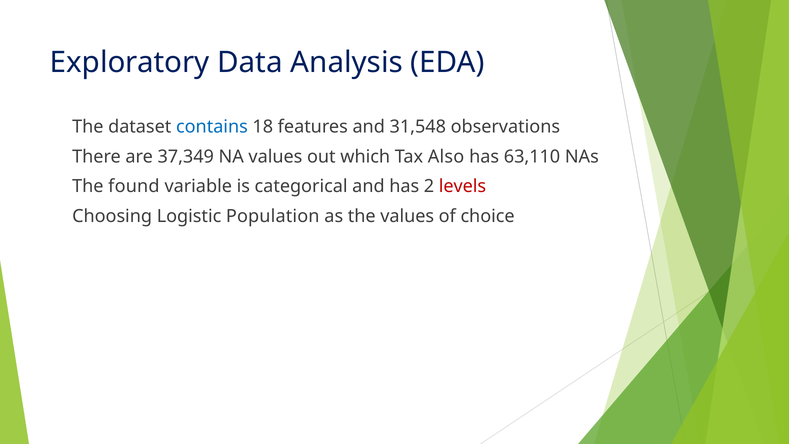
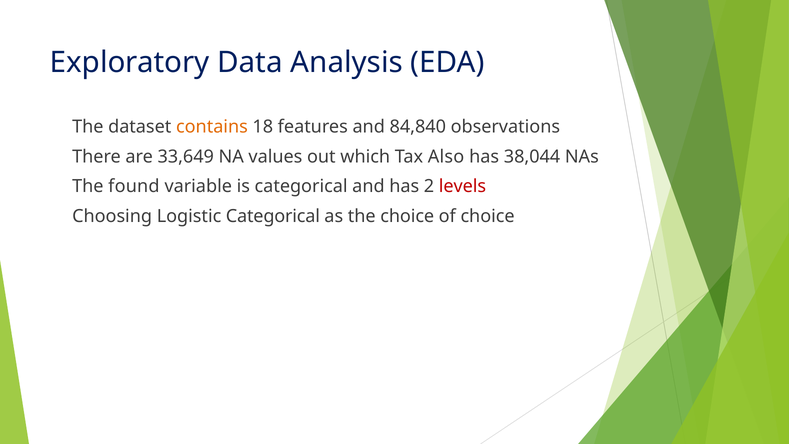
contains colour: blue -> orange
31,548: 31,548 -> 84,840
37,349: 37,349 -> 33,649
63,110: 63,110 -> 38,044
Logistic Population: Population -> Categorical
the values: values -> choice
